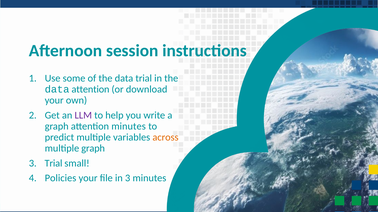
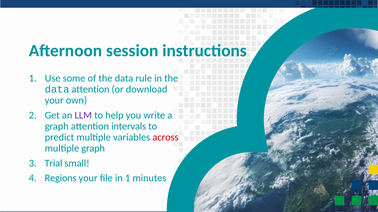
data trial: trial -> rule
attention minutes: minutes -> intervals
across colour: orange -> red
Policies: Policies -> Regions
in 3: 3 -> 1
